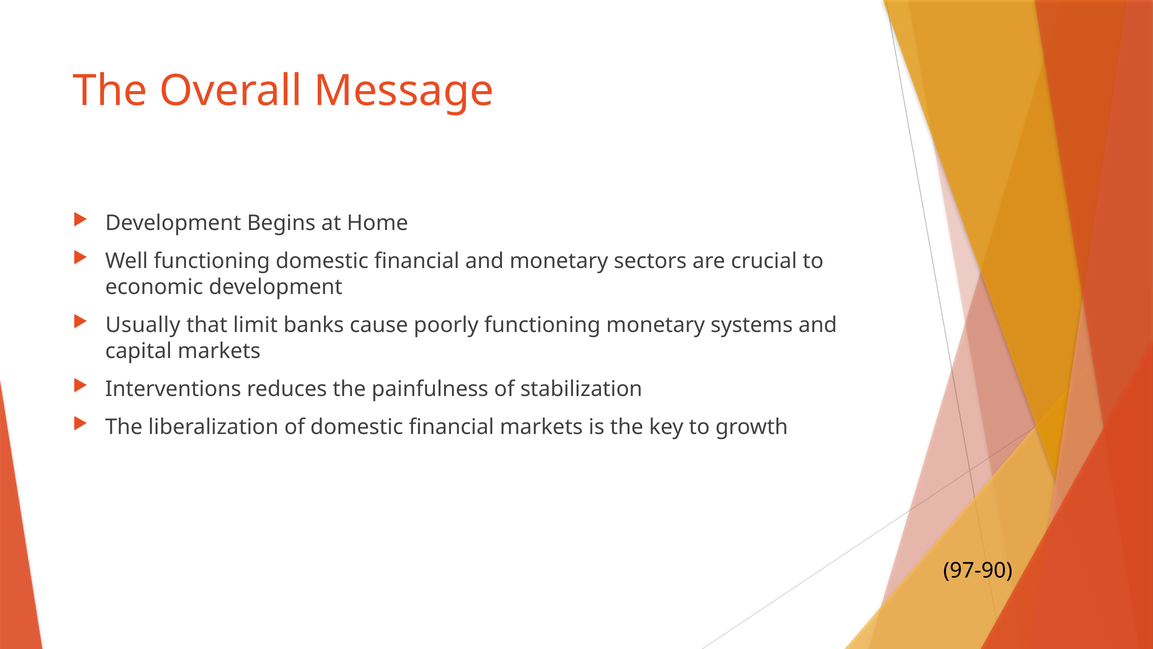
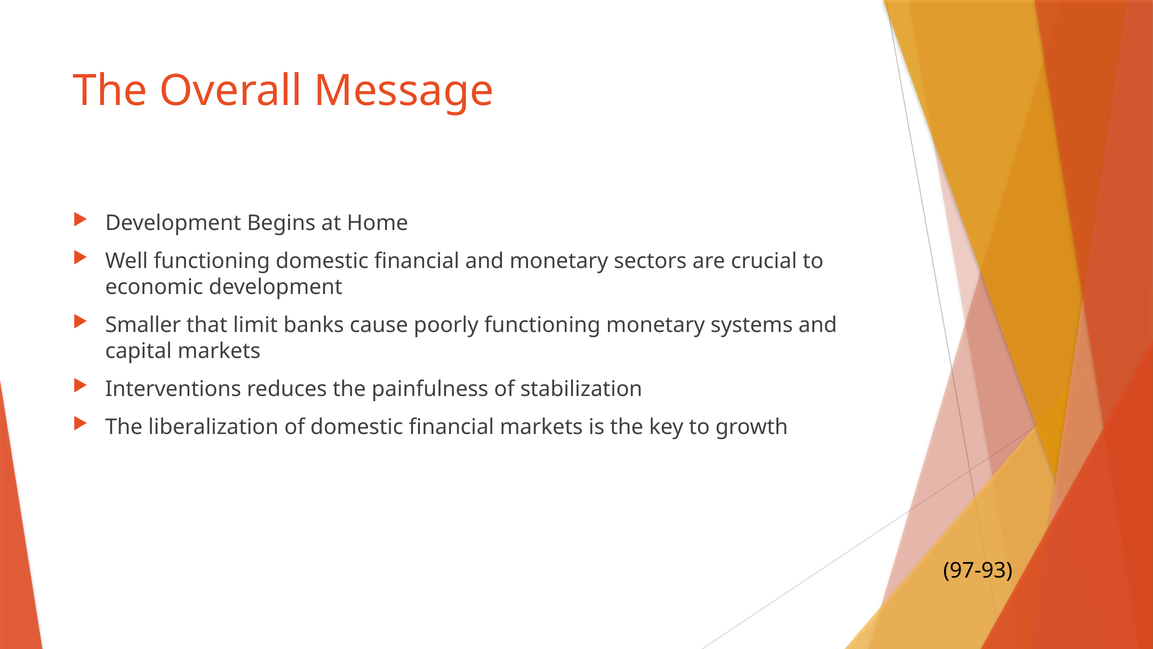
Usually: Usually -> Smaller
97-90: 97-90 -> 97-93
